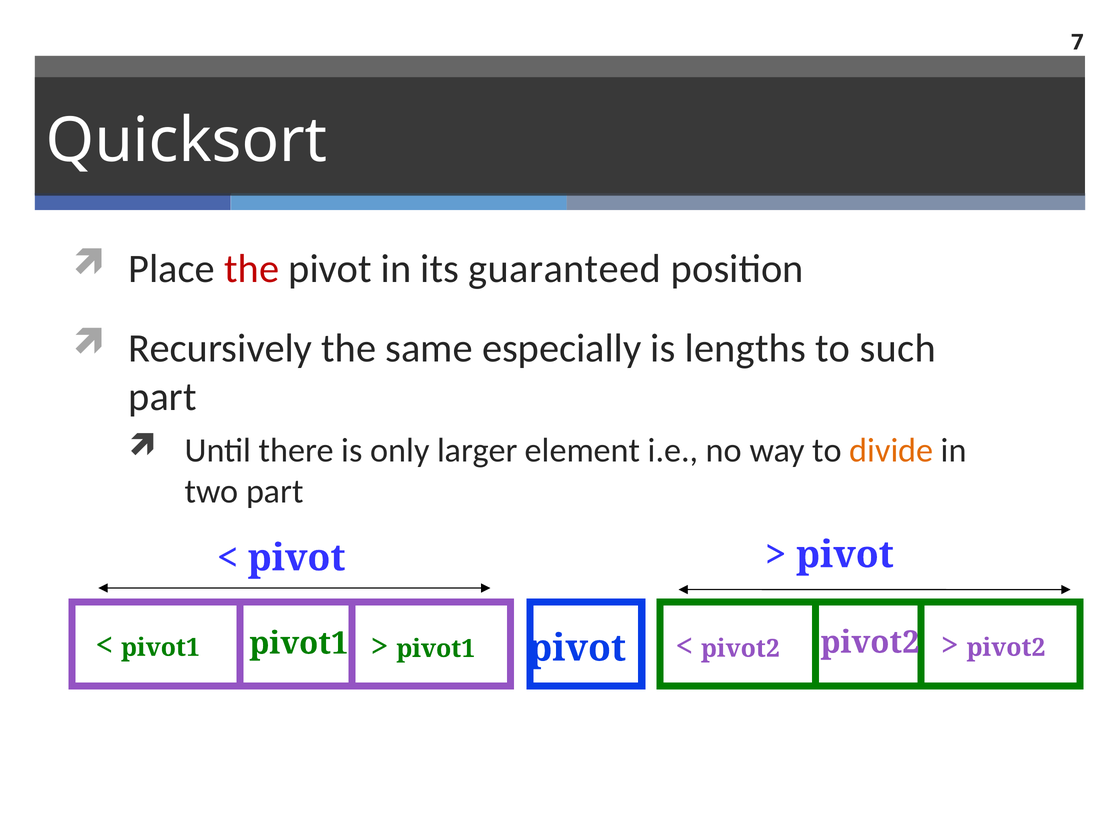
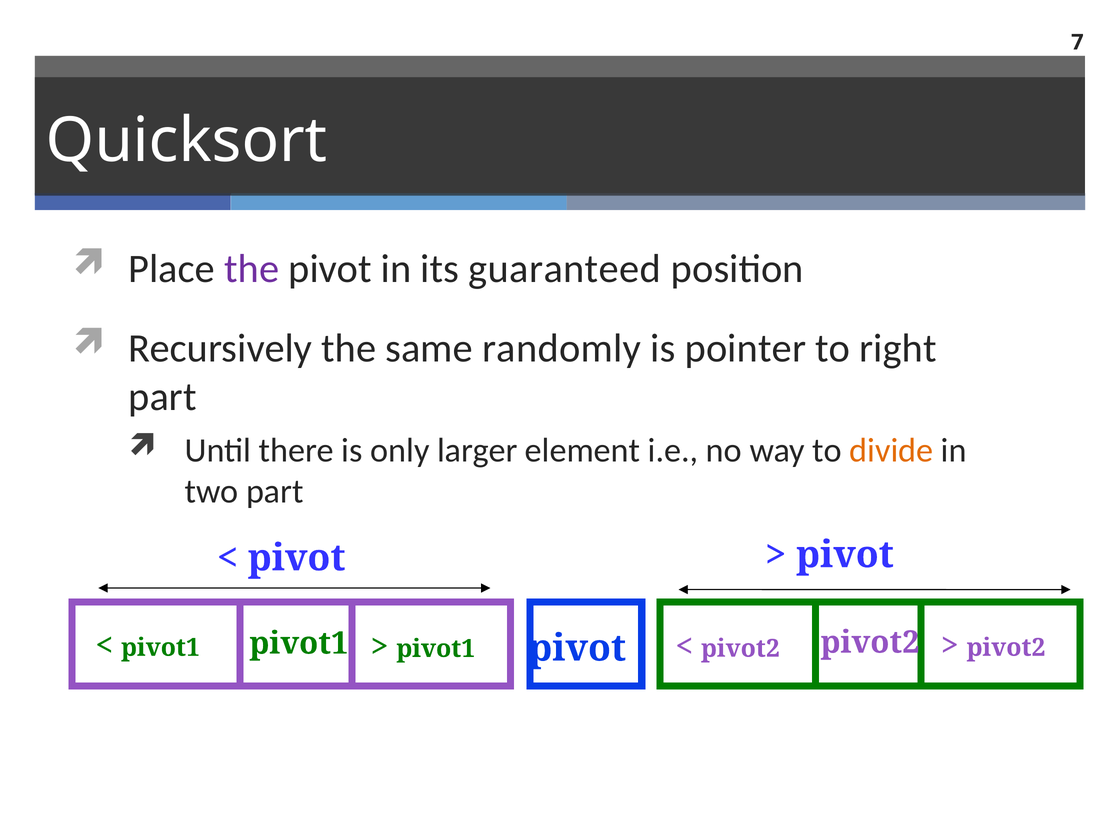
the at (252, 269) colour: red -> purple
especially: especially -> randomly
lengths: lengths -> pointer
such: such -> right
